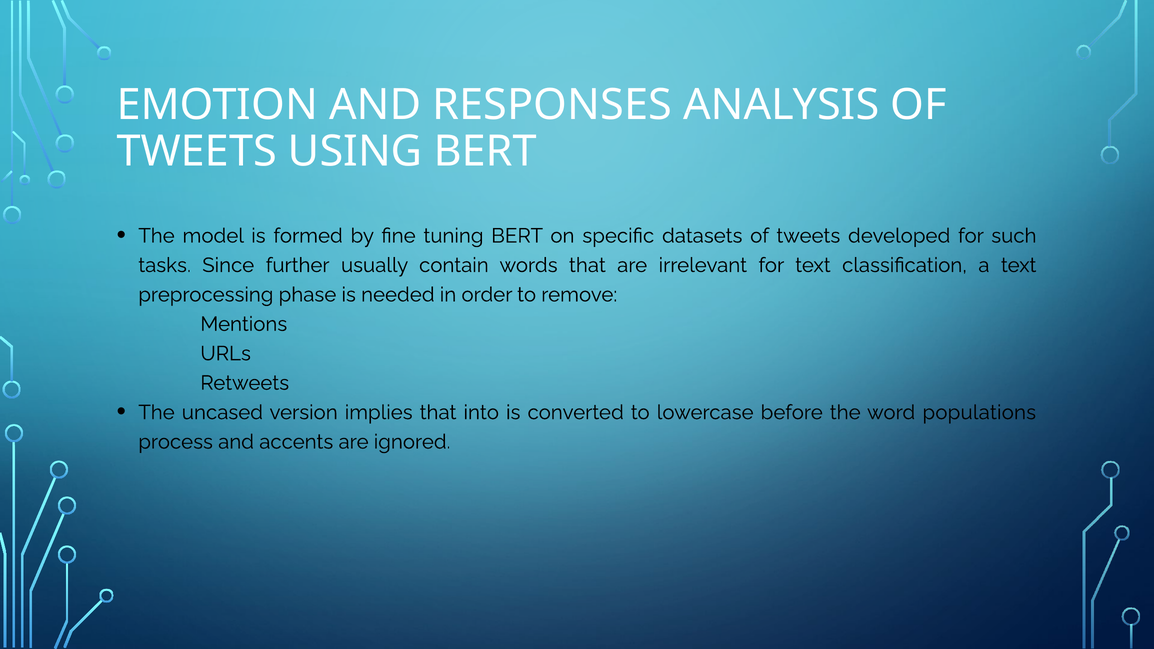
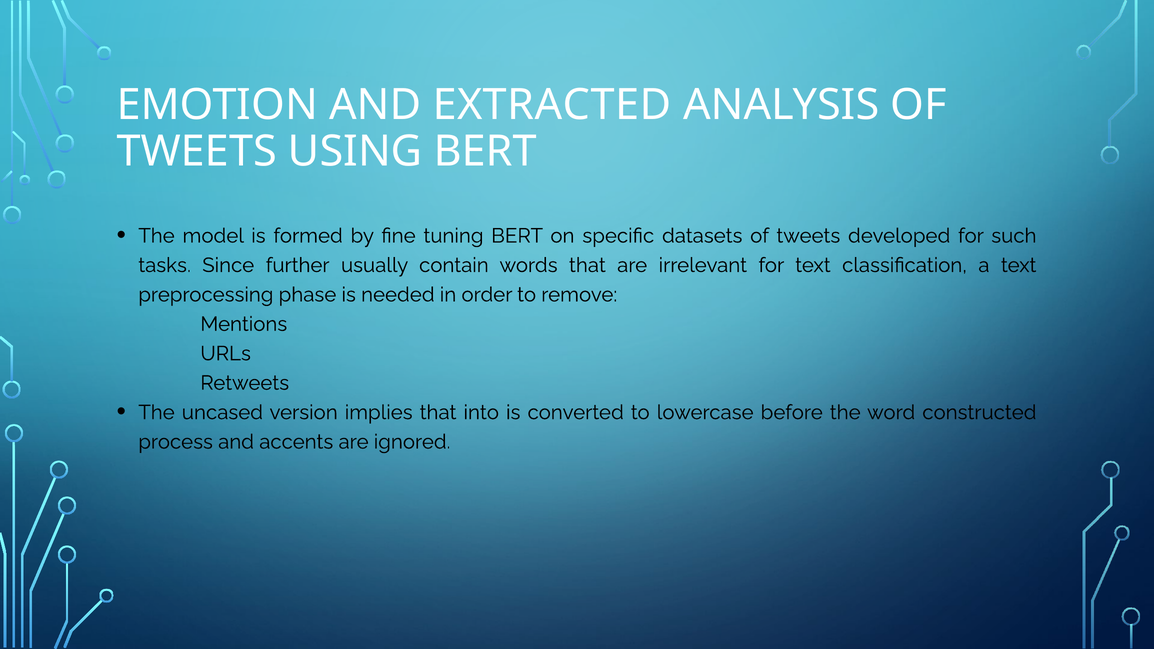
RESPONSES: RESPONSES -> EXTRACTED
populations: populations -> constructed
